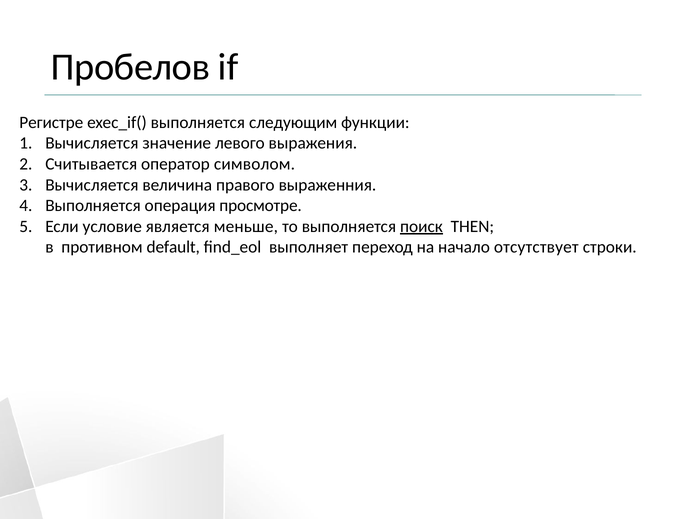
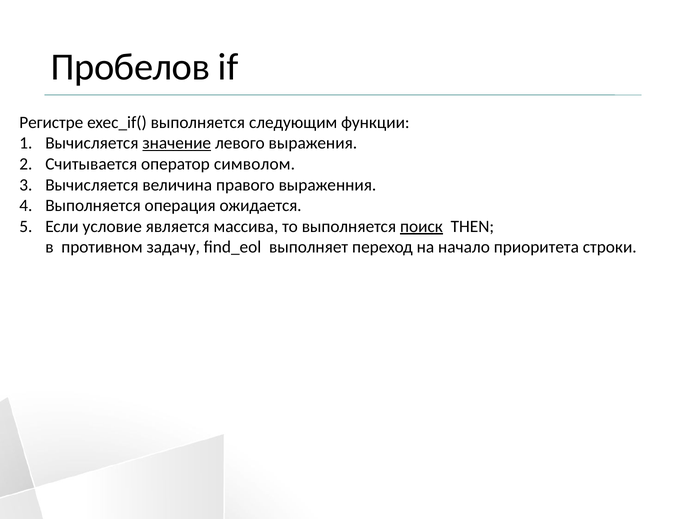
значение underline: none -> present
просмотре: просмотре -> ожидается
меньше: меньше -> массива
default: default -> задачу
отсутствует: отсутствует -> приоритета
